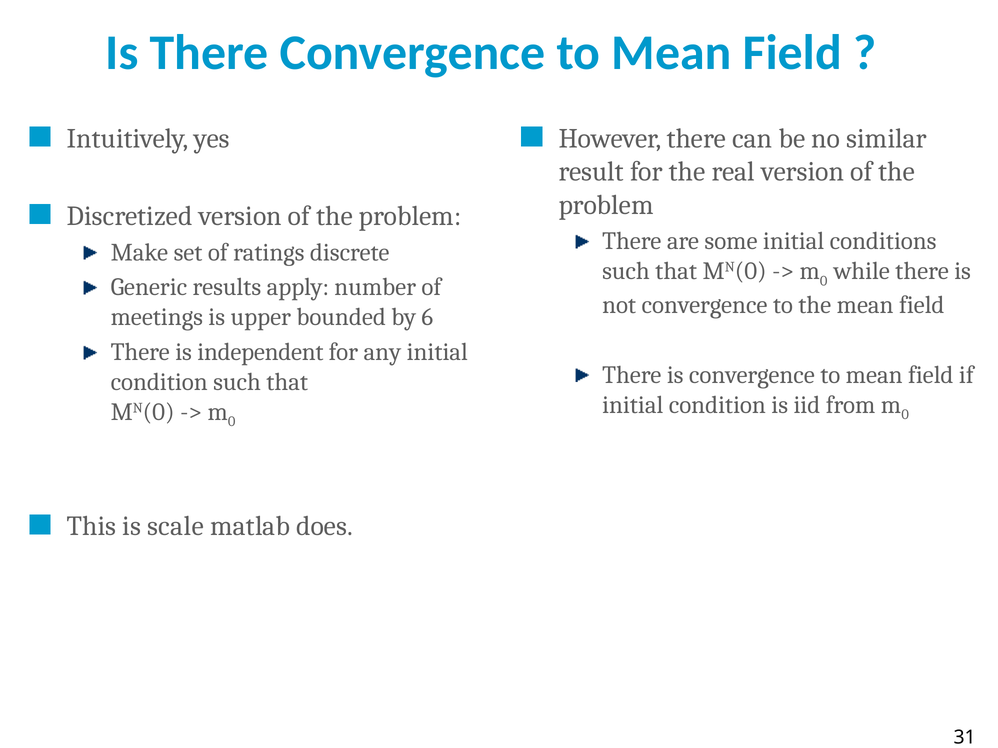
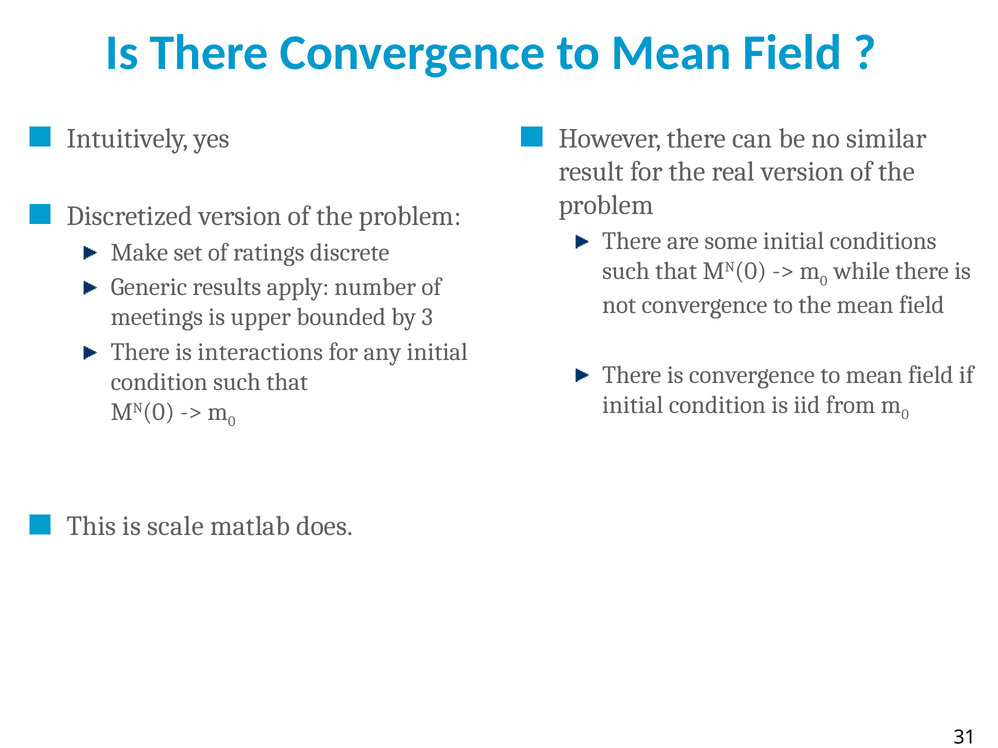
6: 6 -> 3
independent: independent -> interactions
